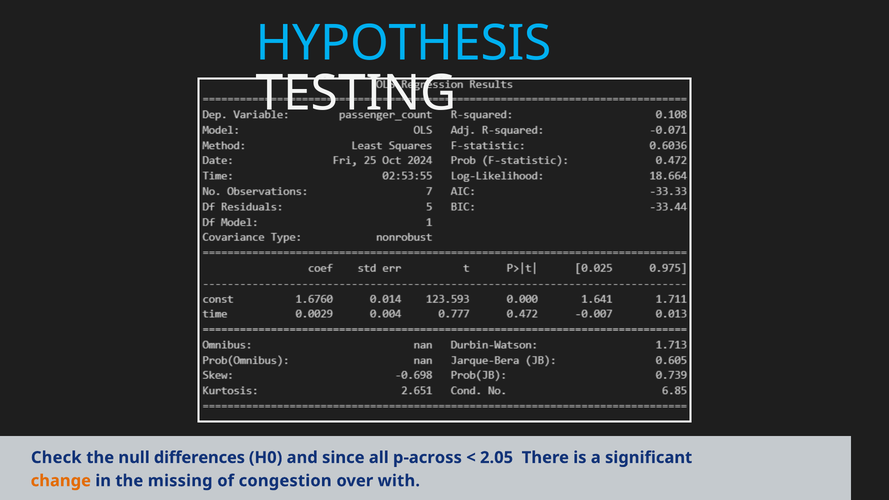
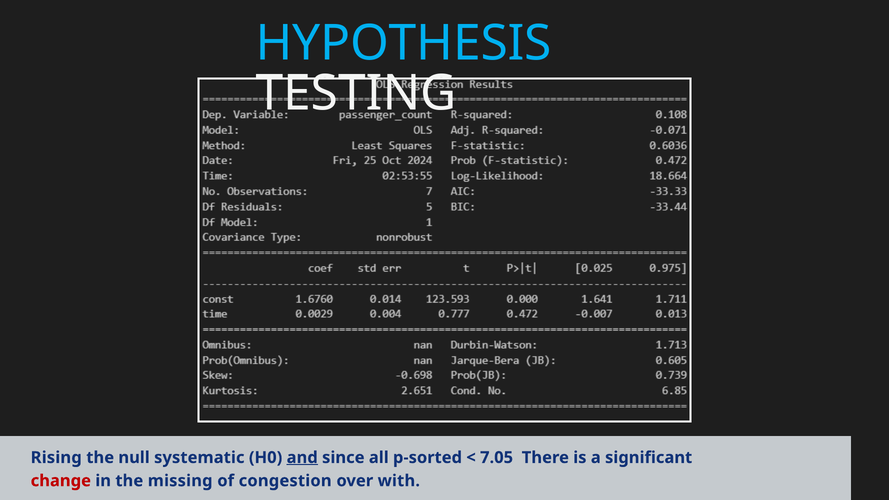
Check: Check -> Rising
differences: differences -> systematic
and underline: none -> present
p-across: p-across -> p-sorted
2.05: 2.05 -> 7.05
change colour: orange -> red
